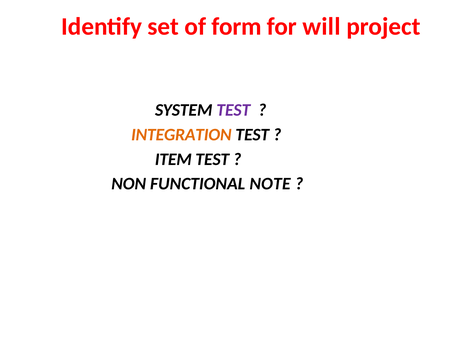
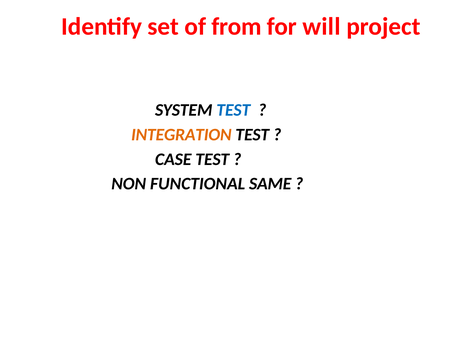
form: form -> from
TEST at (233, 110) colour: purple -> blue
ITEM: ITEM -> CASE
NOTE: NOTE -> SAME
